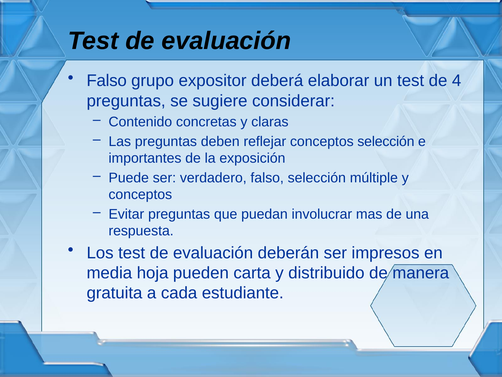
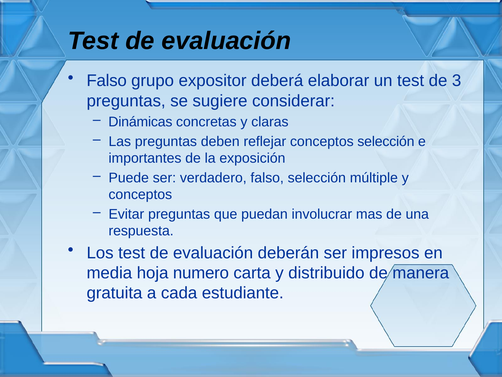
4: 4 -> 3
Contenido: Contenido -> Dinámicas
pueden: pueden -> numero
